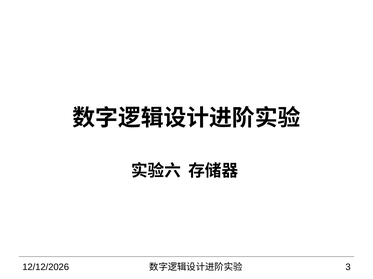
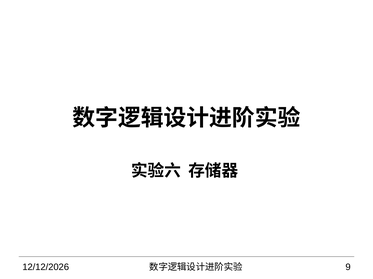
3: 3 -> 9
